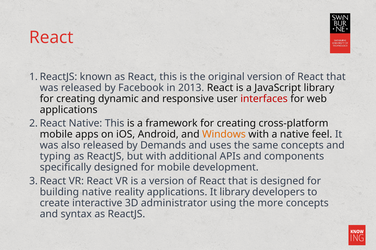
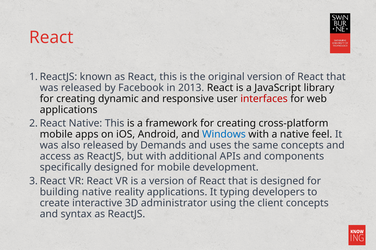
Windows colour: orange -> blue
typing: typing -> access
It library: library -> typing
more: more -> client
